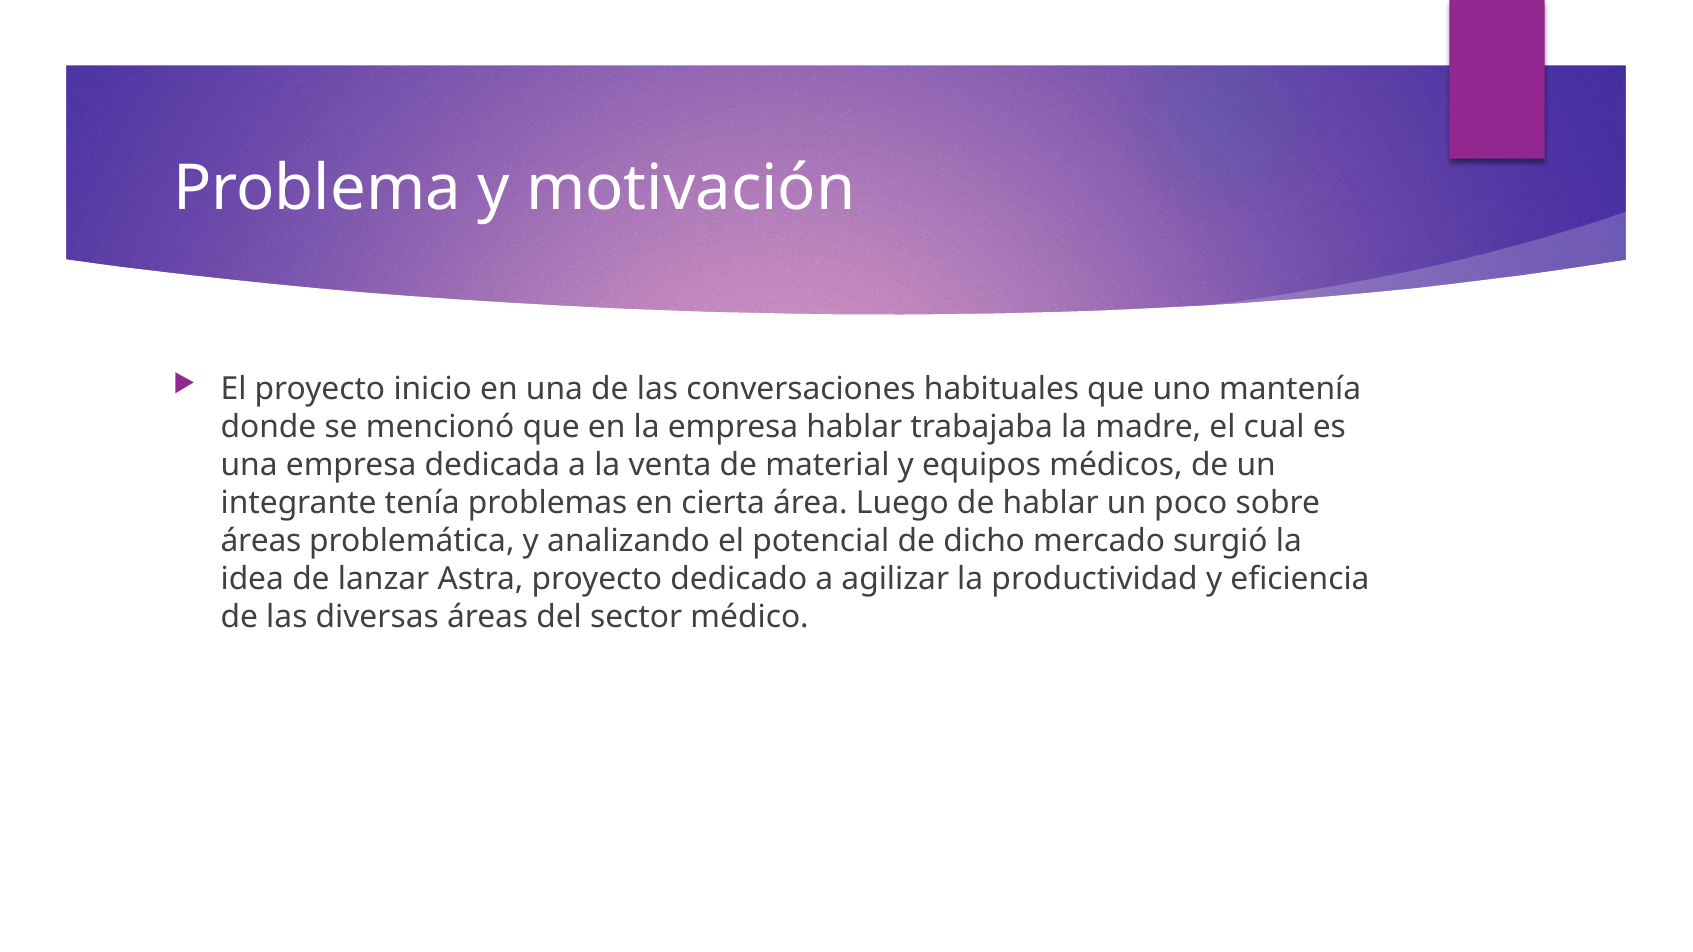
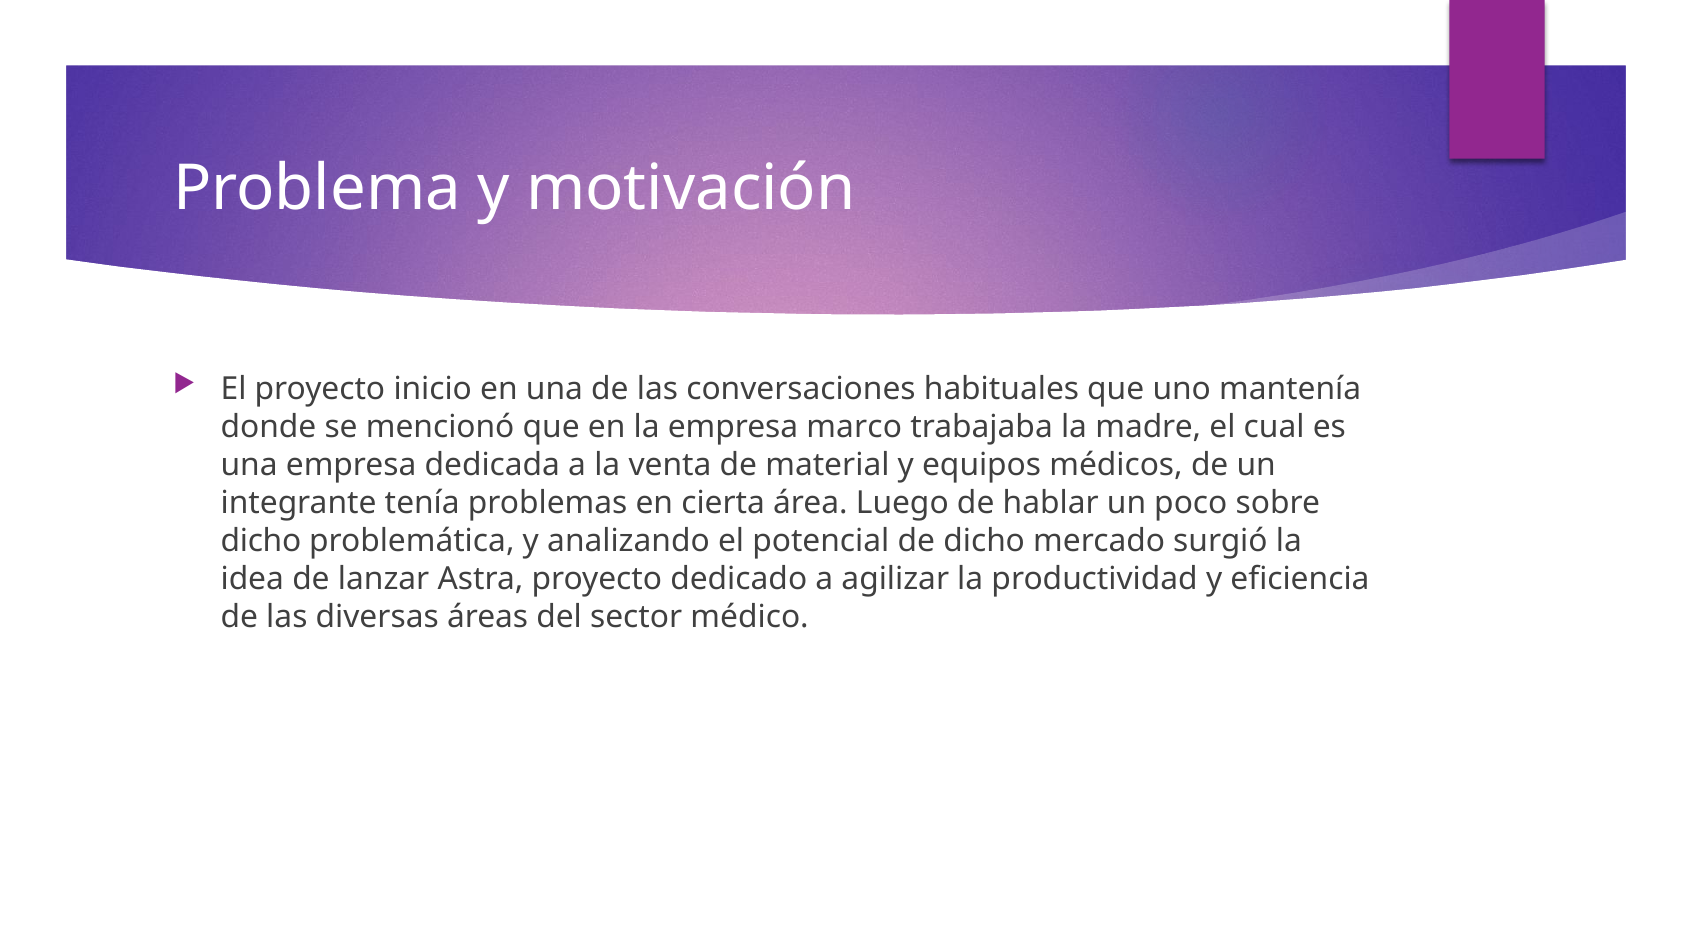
empresa hablar: hablar -> marco
áreas at (261, 542): áreas -> dicho
